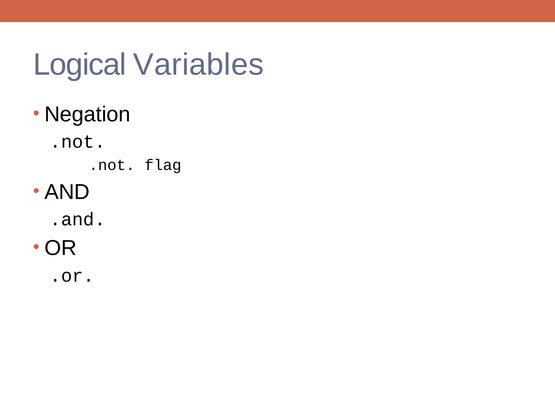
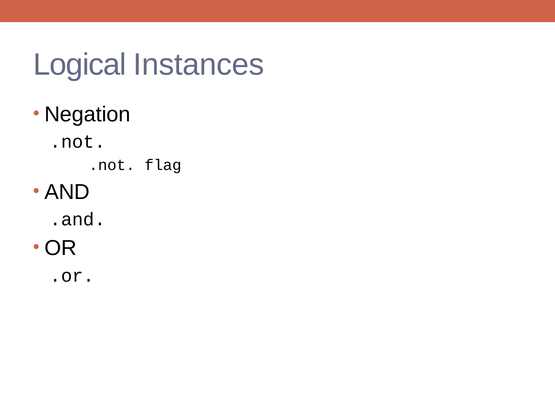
Variables: Variables -> Instances
